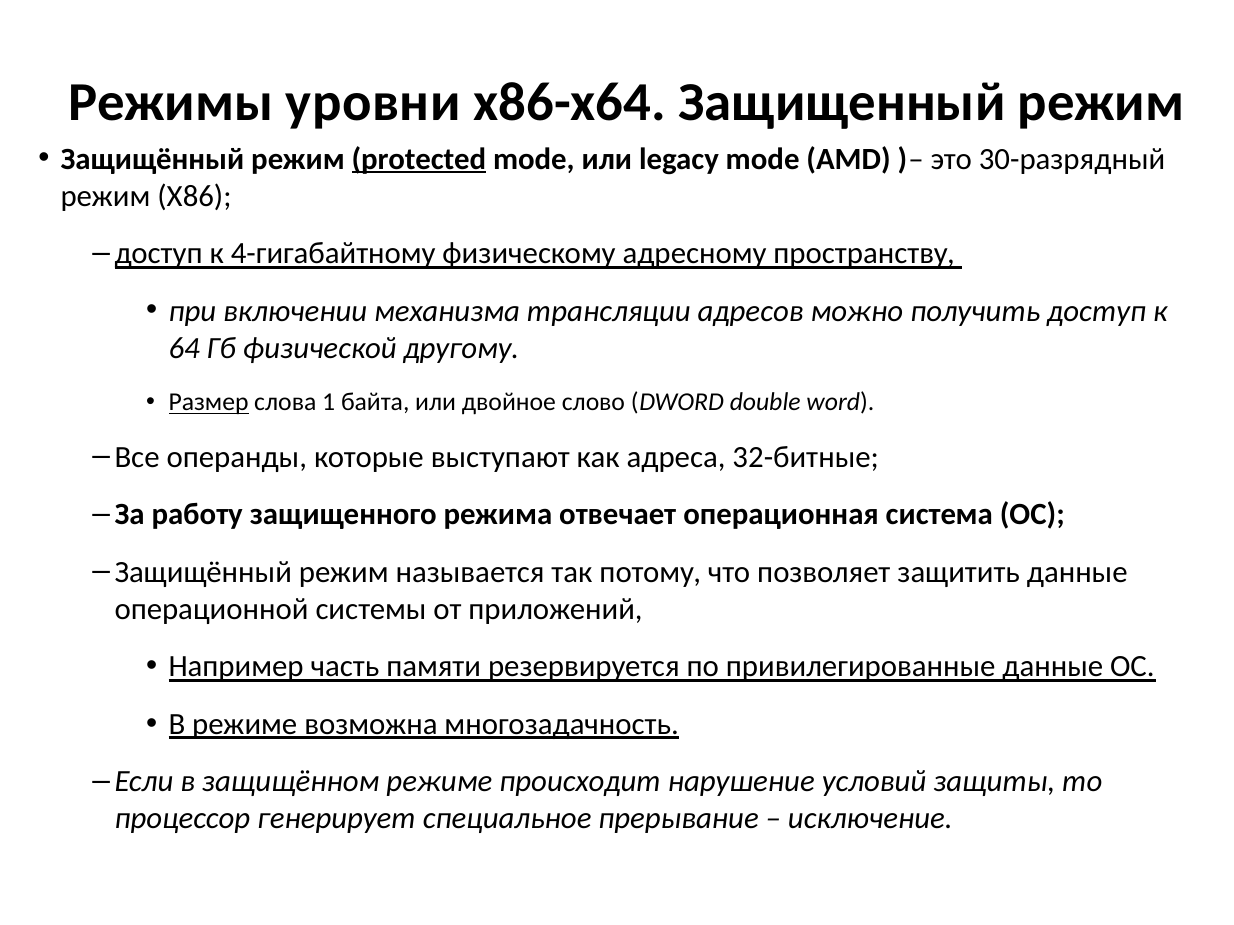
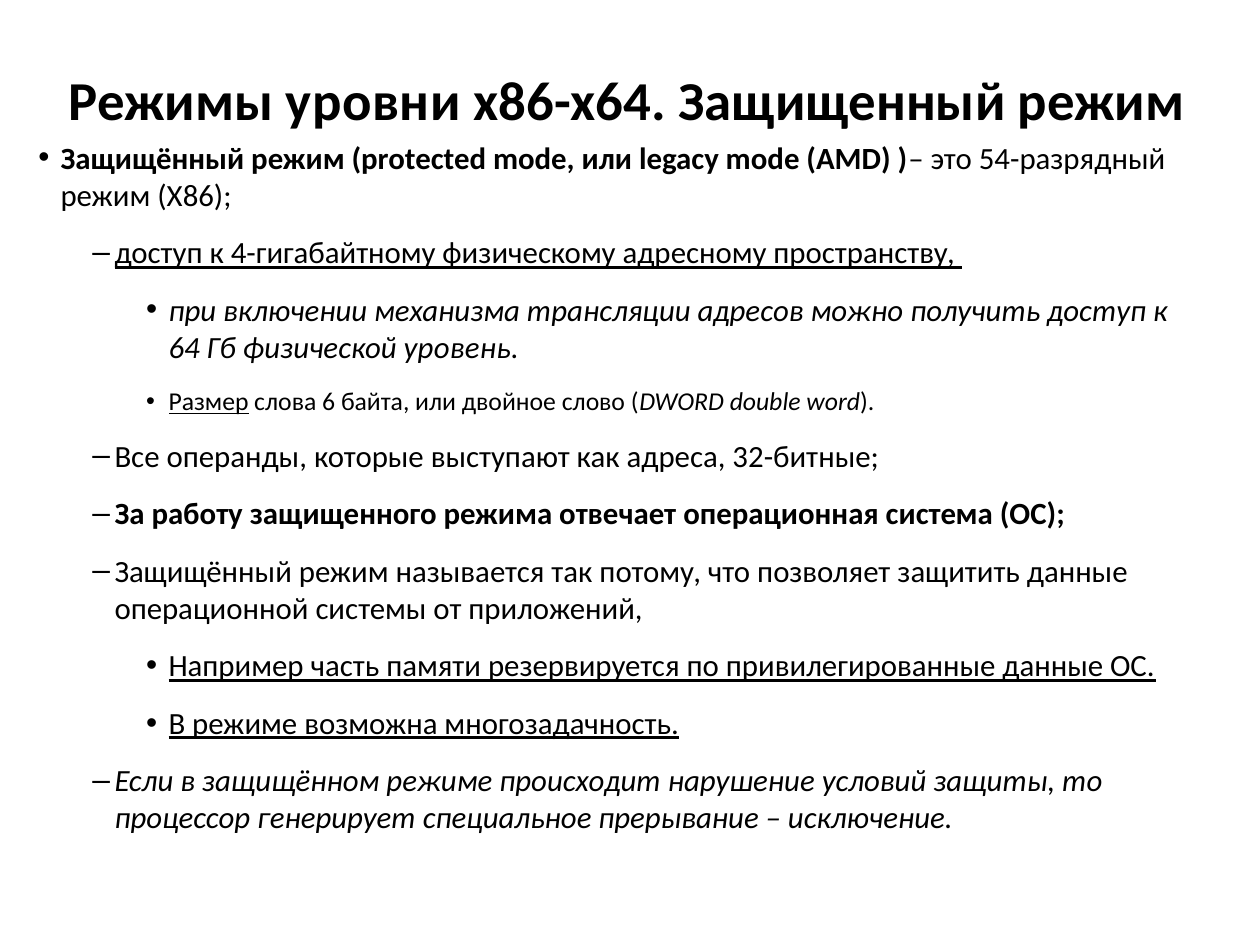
protected underline: present -> none
30-разрядный: 30-разрядный -> 54-разрядный
другому: другому -> уровень
1: 1 -> 6
